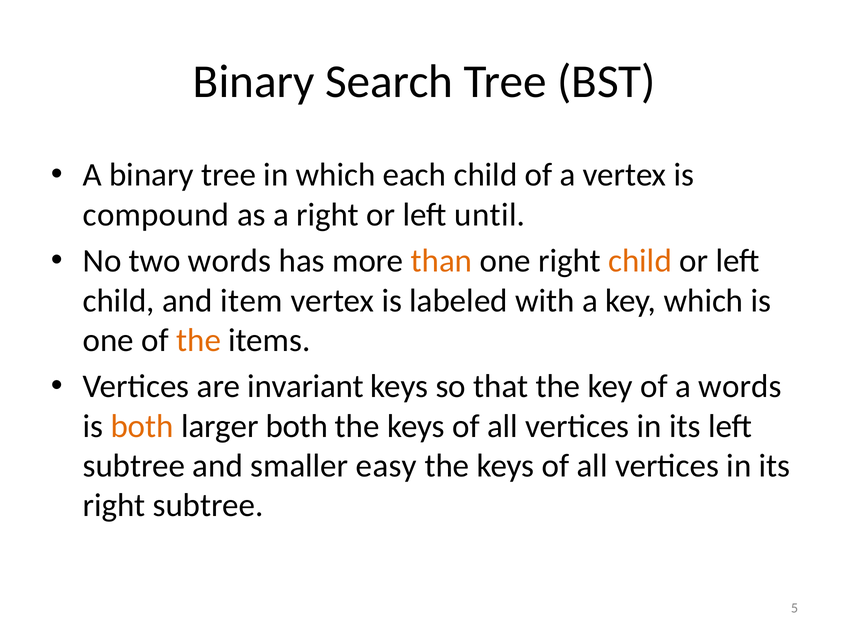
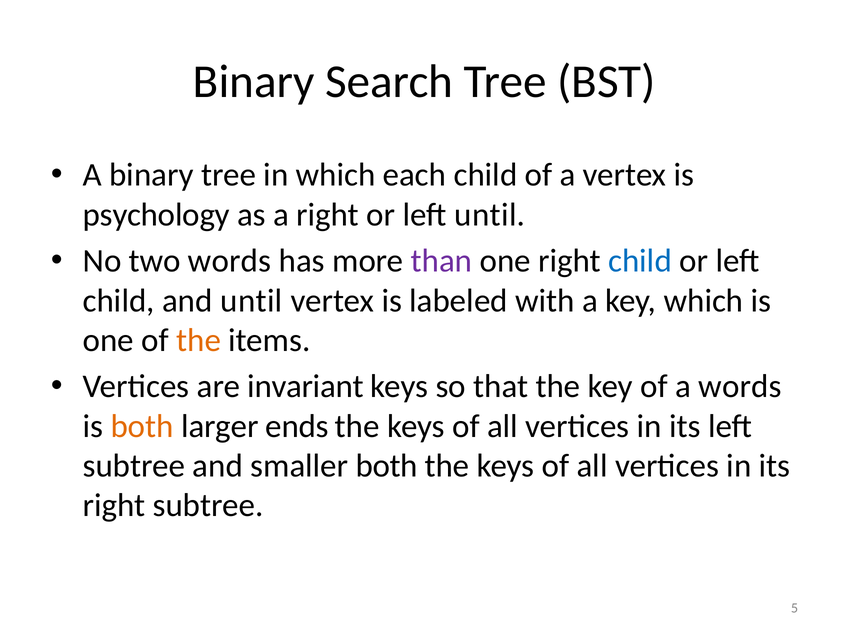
compound: compound -> psychology
than colour: orange -> purple
child at (640, 261) colour: orange -> blue
and item: item -> until
larger both: both -> ends
smaller easy: easy -> both
